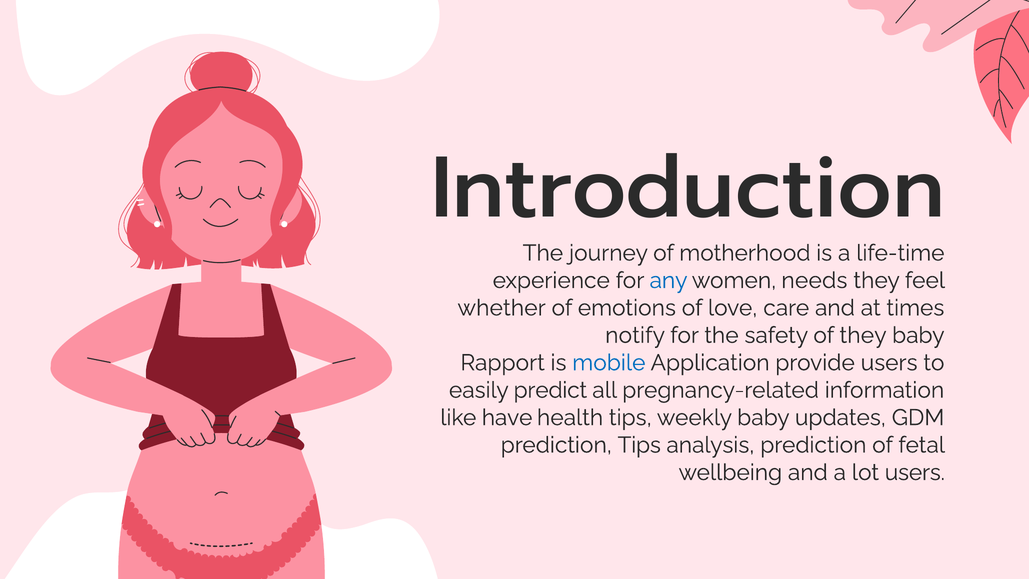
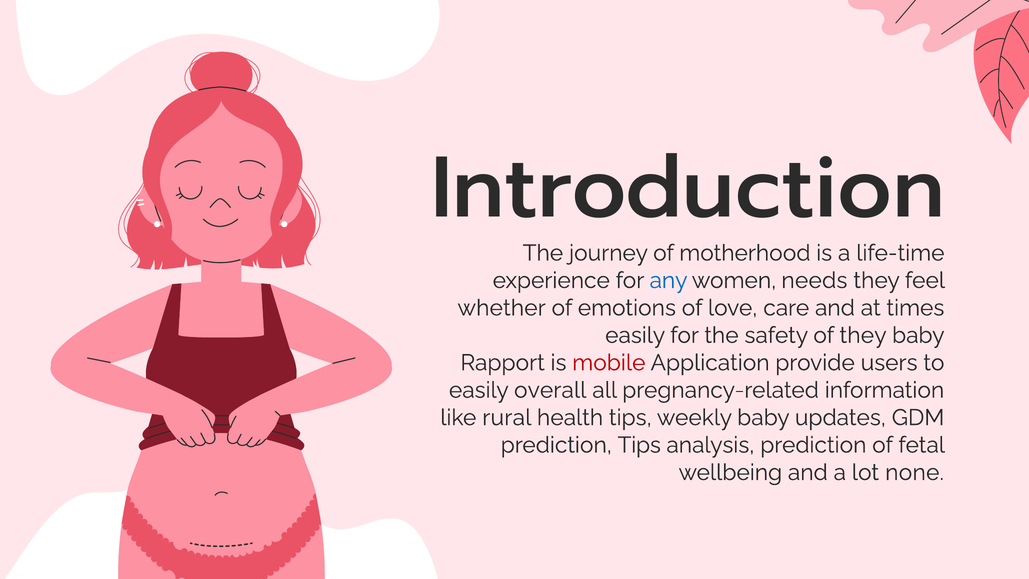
notify at (635, 335): notify -> easily
mobile colour: blue -> red
predict: predict -> overall
have: have -> rural
lot users: users -> none
